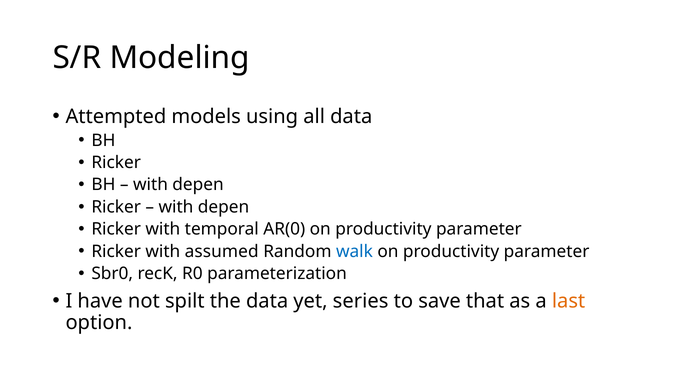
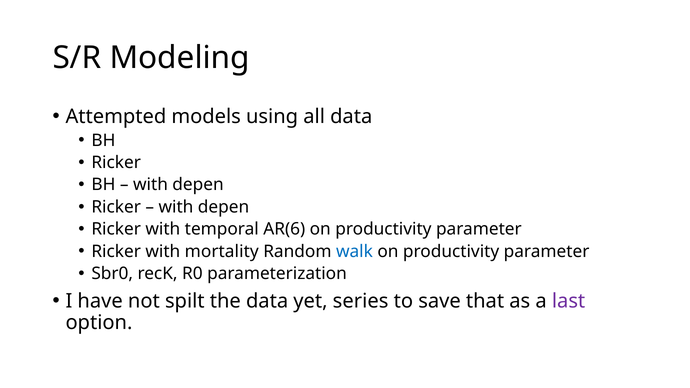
AR(0: AR(0 -> AR(6
assumed: assumed -> mortality
last colour: orange -> purple
